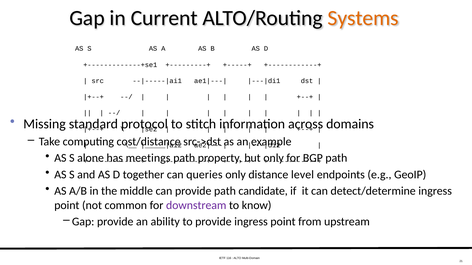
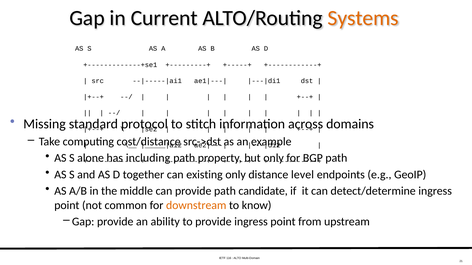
meetings: meetings -> including
queries: queries -> existing
downstream colour: purple -> orange
